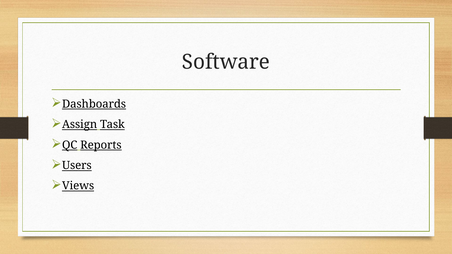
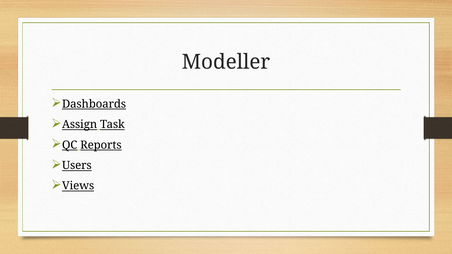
Software: Software -> Modeller
